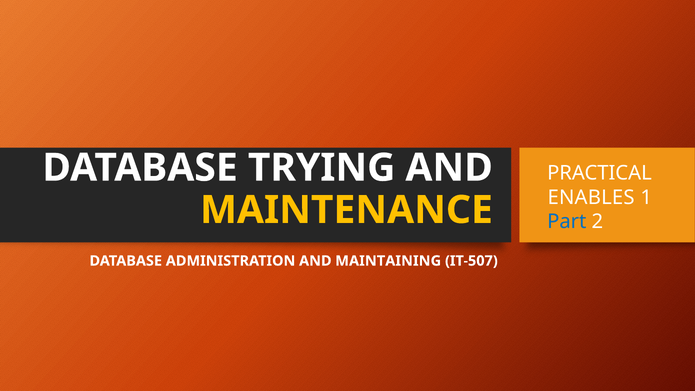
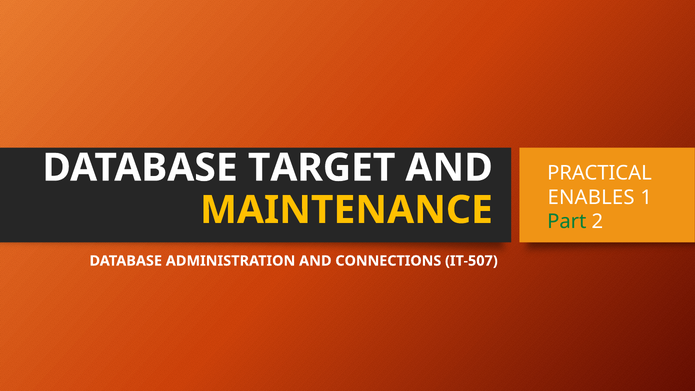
TRYING: TRYING -> TARGET
Part colour: blue -> green
MAINTAINING: MAINTAINING -> CONNECTIONS
